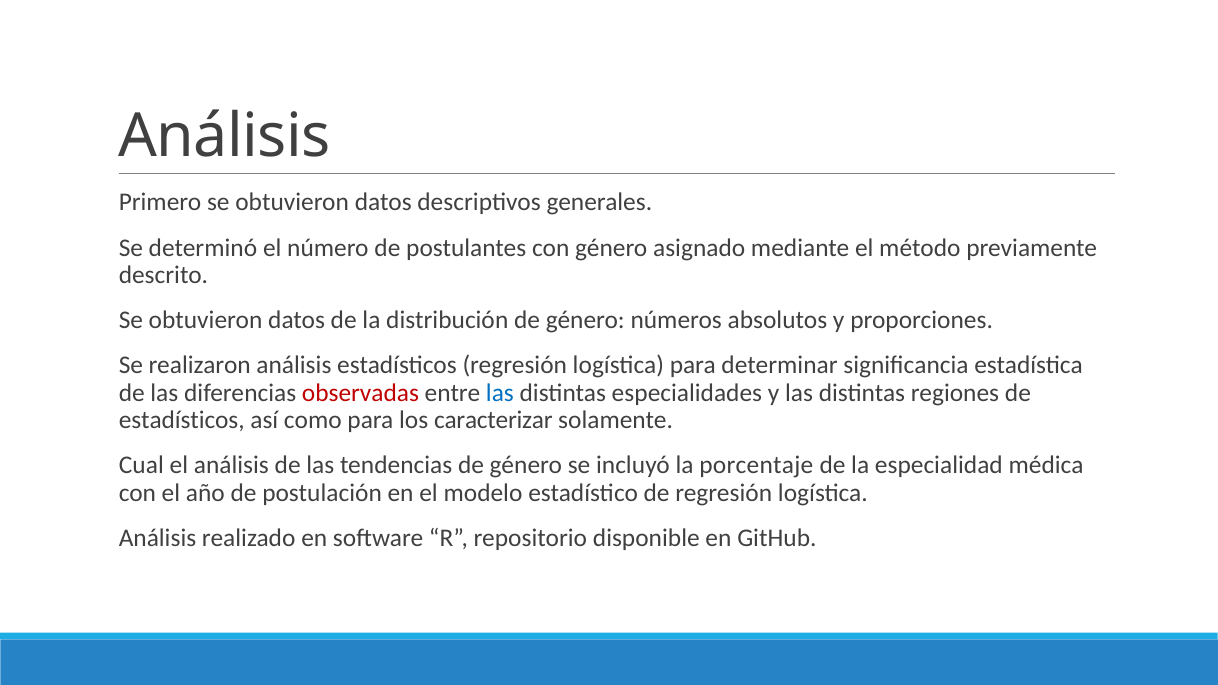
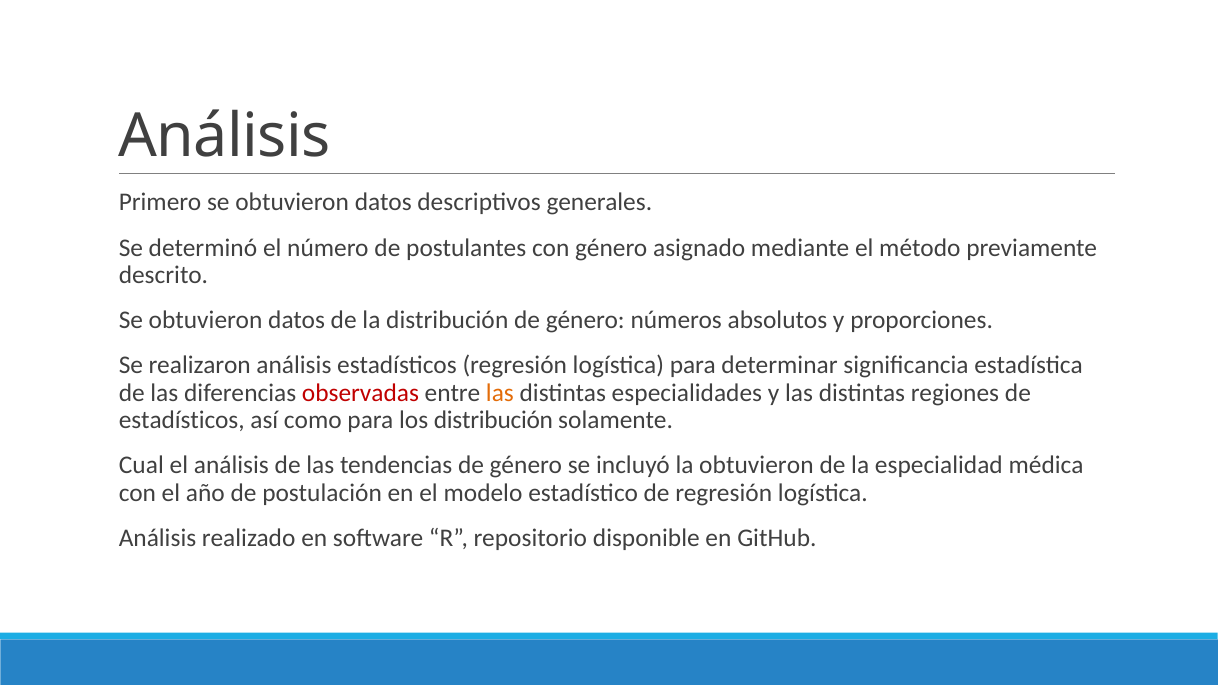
las at (500, 393) colour: blue -> orange
los caracterizar: caracterizar -> distribución
la porcentaje: porcentaje -> obtuvieron
